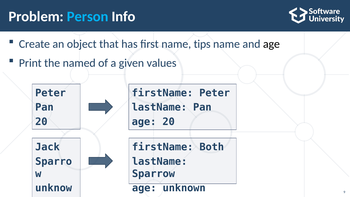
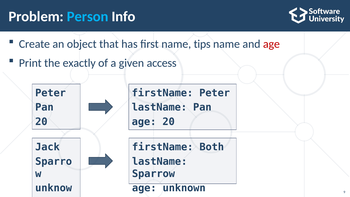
age at (271, 44) colour: black -> red
named: named -> exactly
values: values -> access
